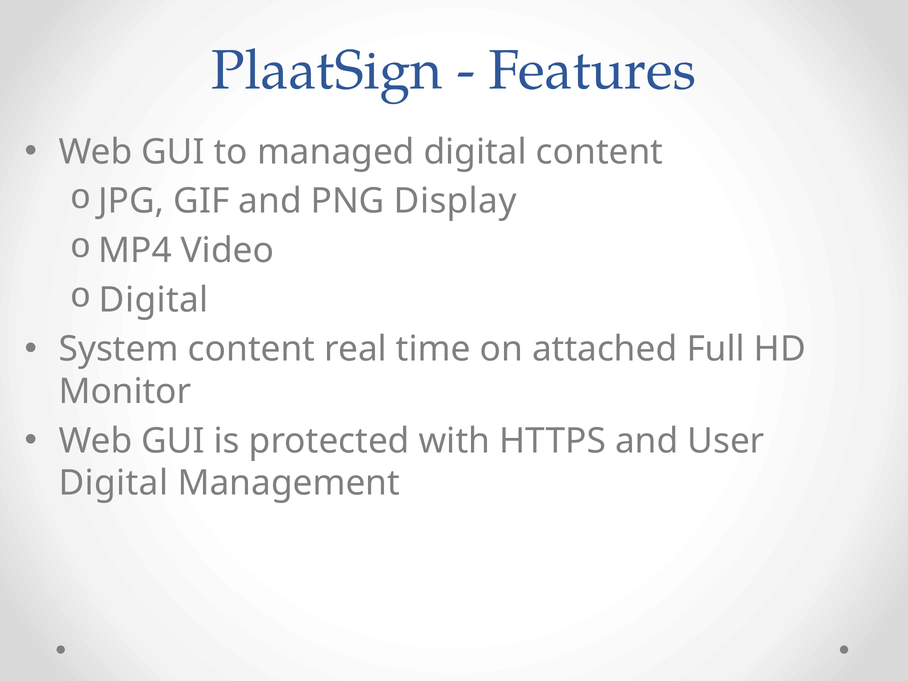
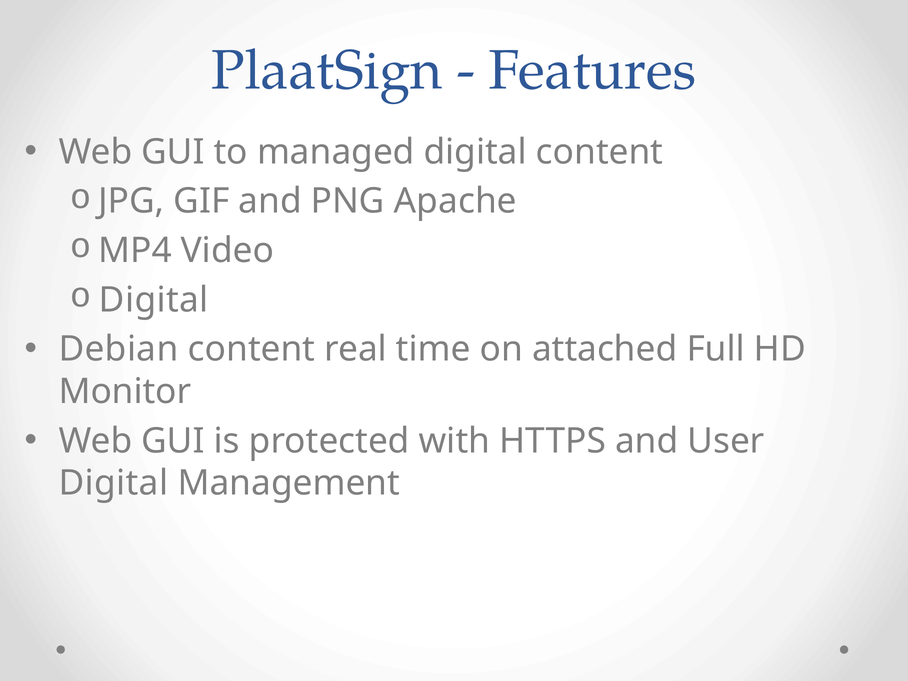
Display: Display -> Apache
System: System -> Debian
